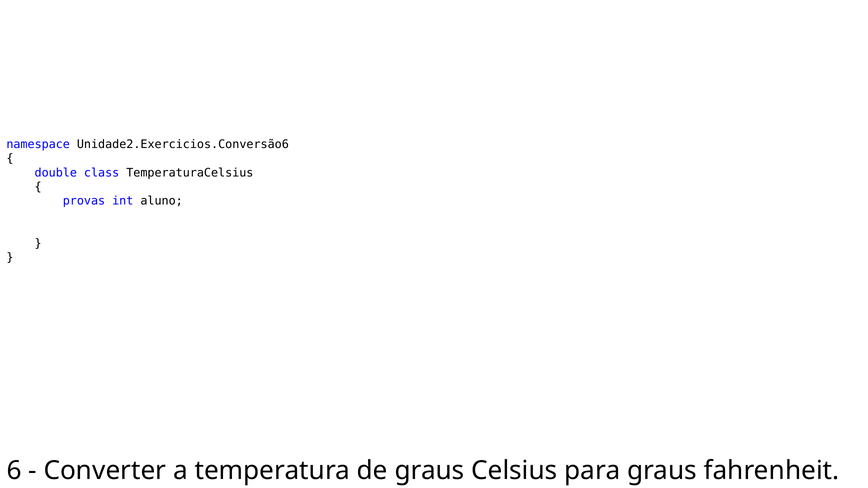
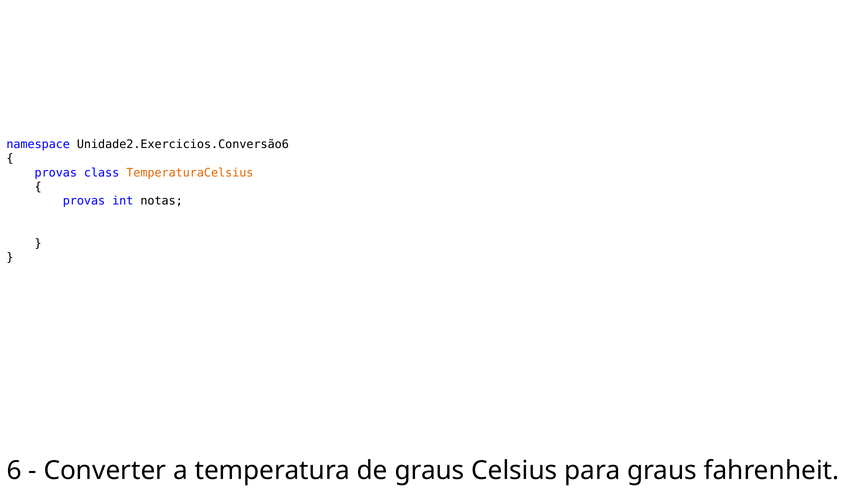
double at (56, 173): double -> provas
TemperaturaCelsius colour: black -> orange
aluno: aluno -> notas
